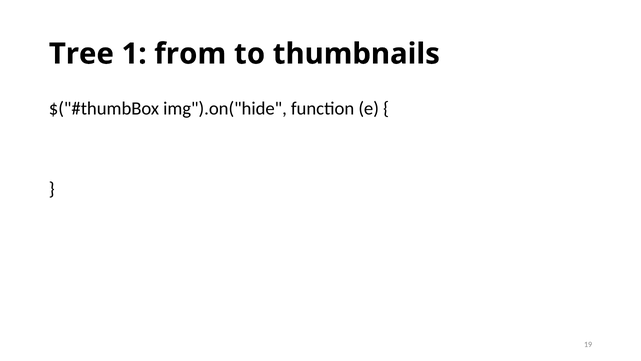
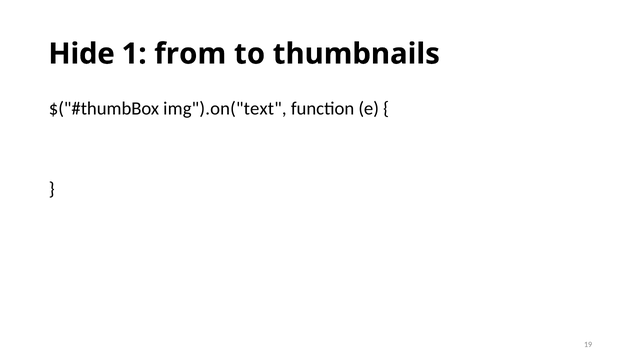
Tree: Tree -> Hide
img").on("hide: img").on("hide -> img").on("text
